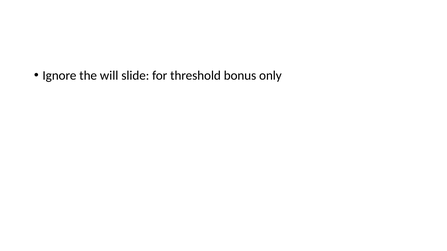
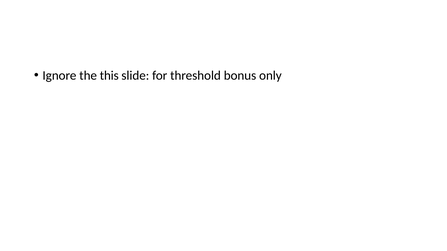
will: will -> this
